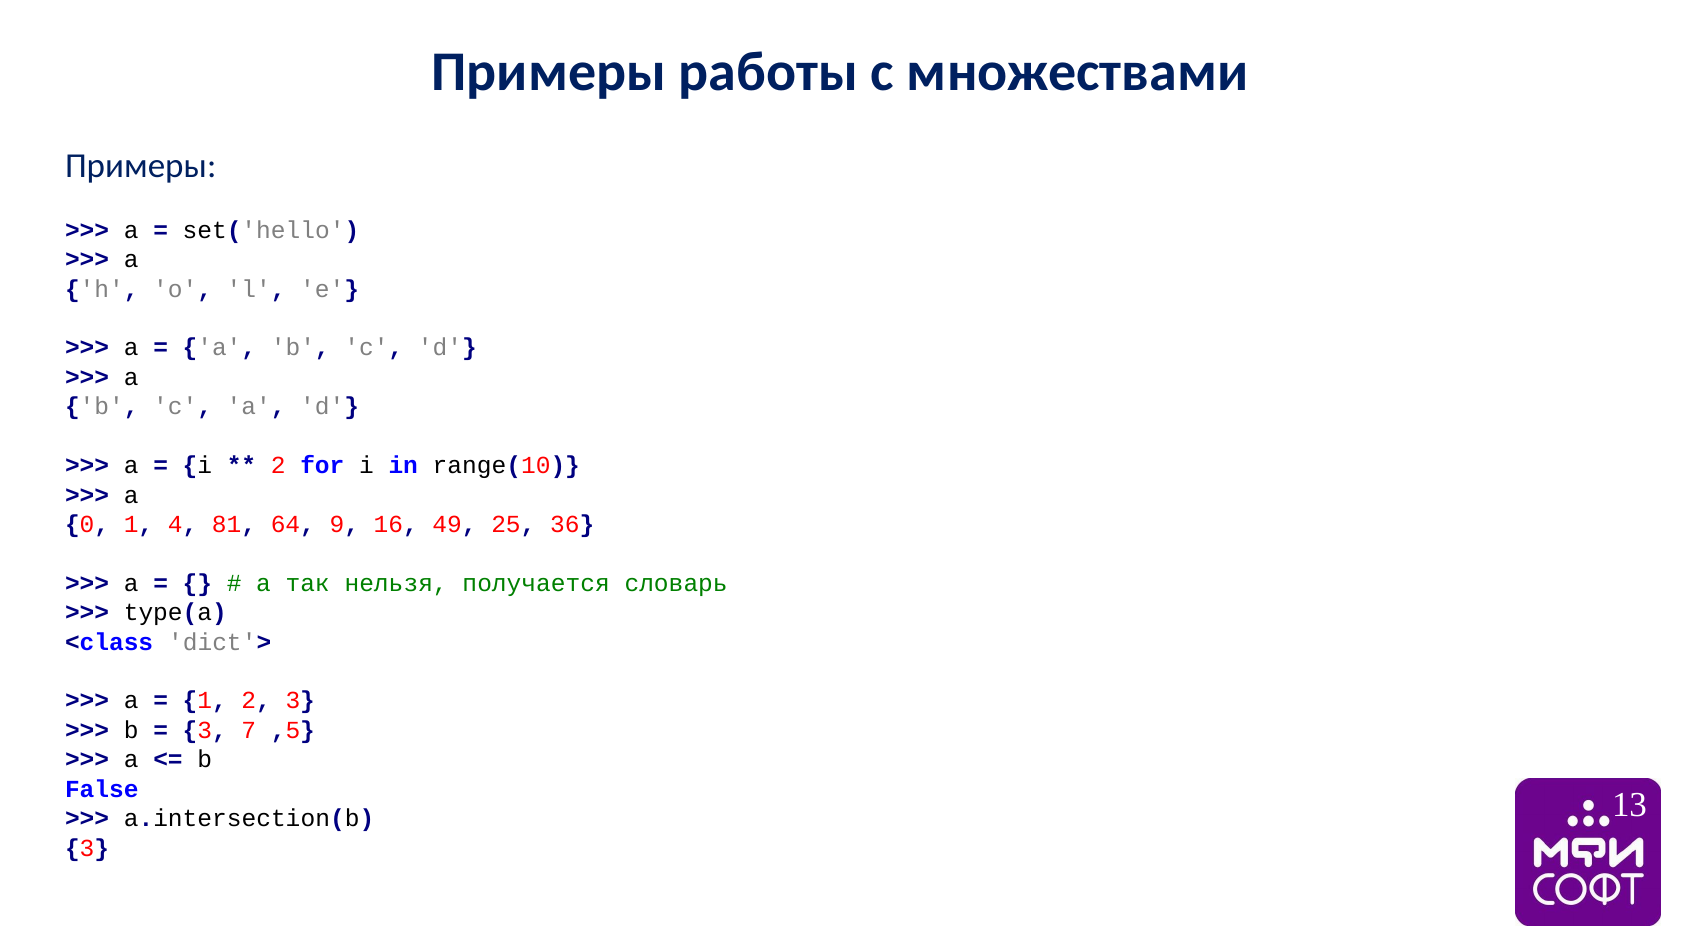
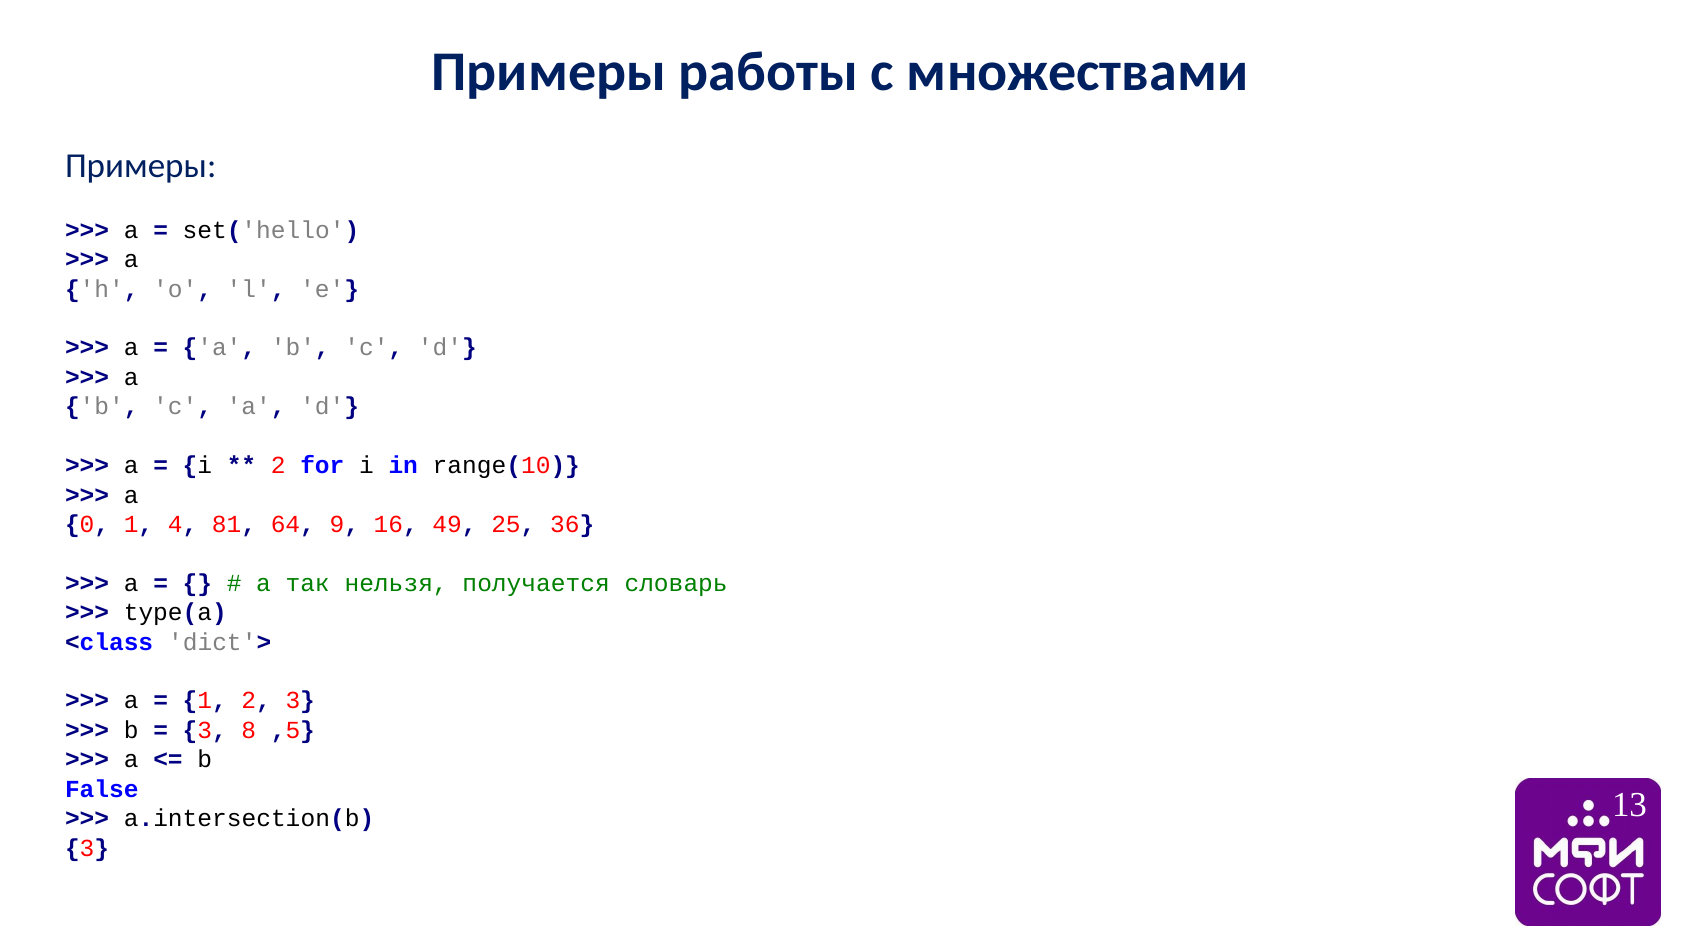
7: 7 -> 8
